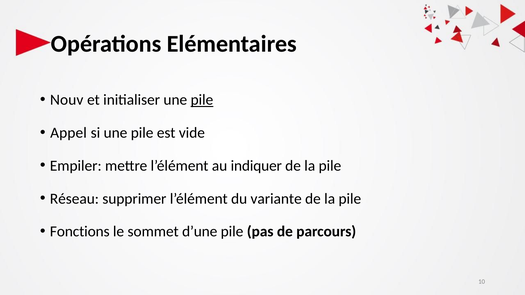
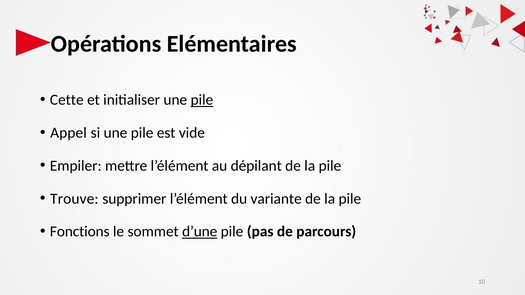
Nouv: Nouv -> Cette
indiquer: indiquer -> dépilant
Réseau: Réseau -> Trouve
d’une underline: none -> present
